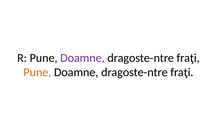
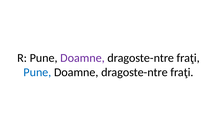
Pune at (37, 72) colour: orange -> blue
